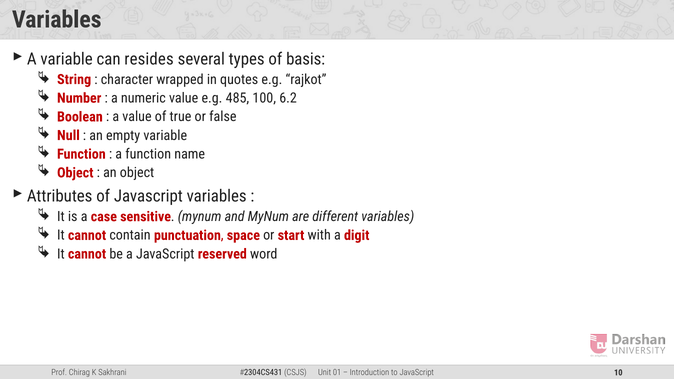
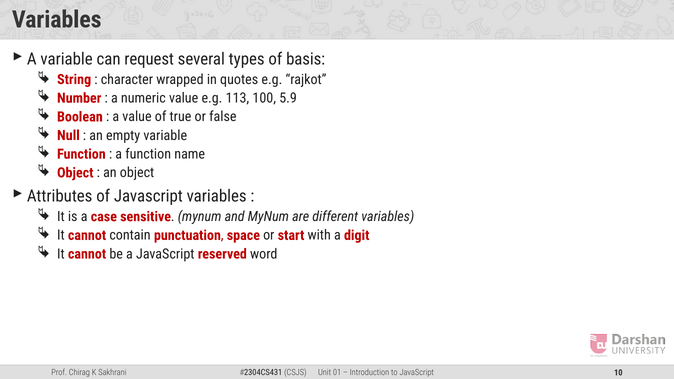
resides: resides -> request
485: 485 -> 113
6.2: 6.2 -> 5.9
